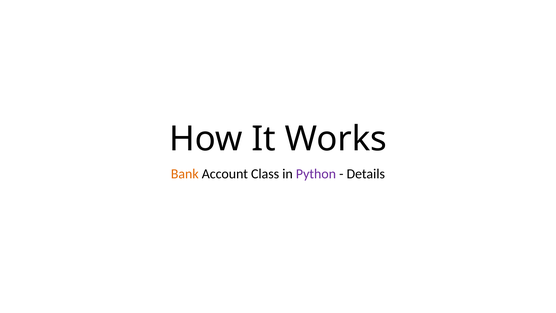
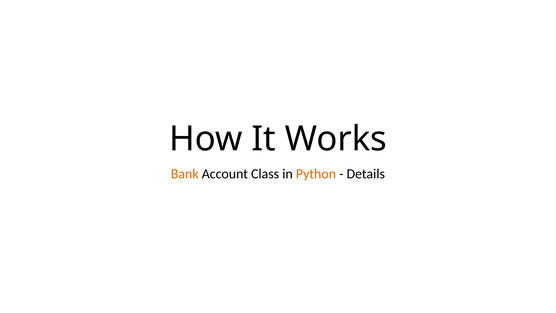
Python colour: purple -> orange
